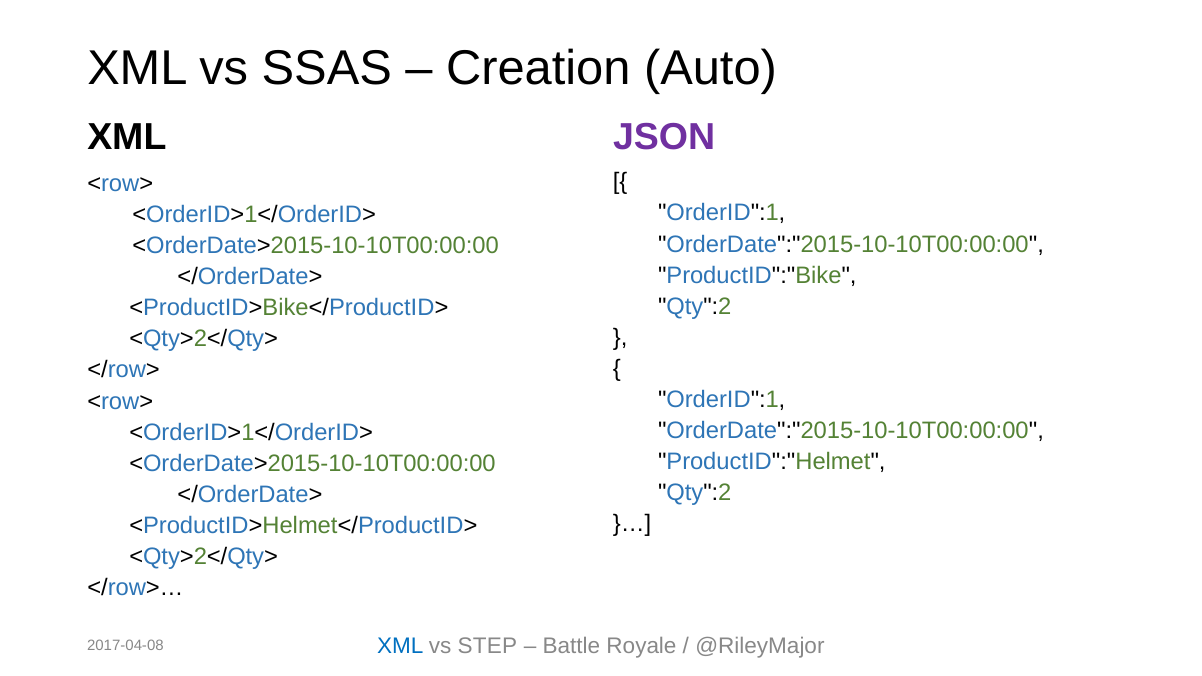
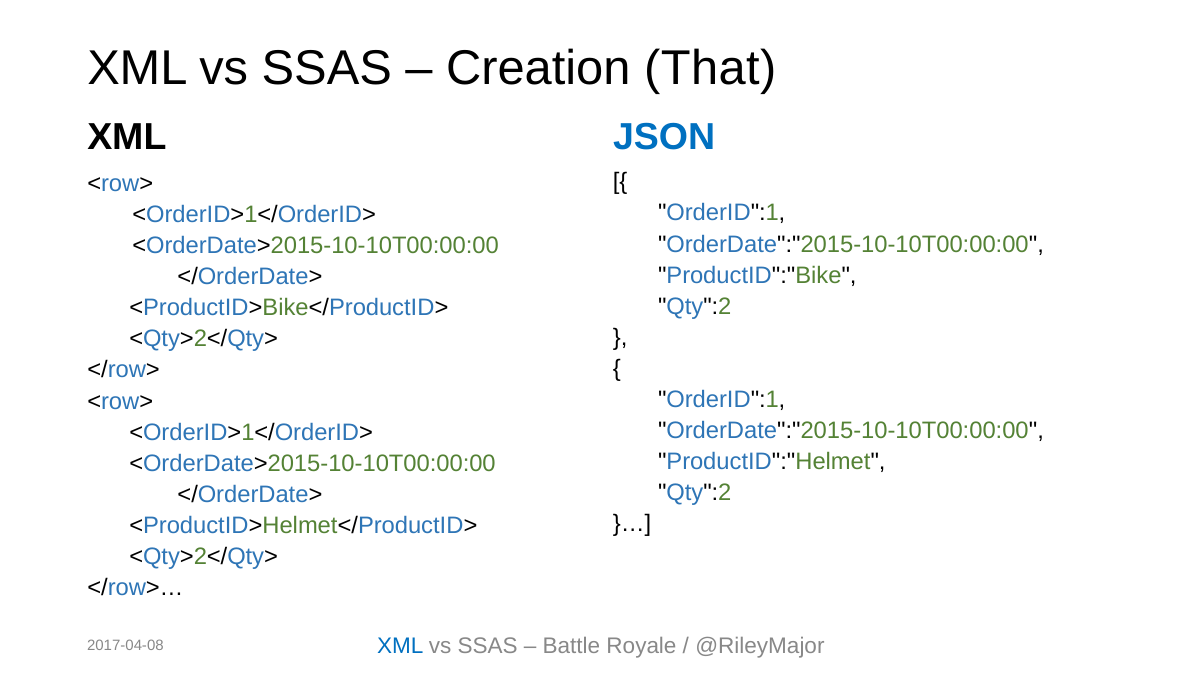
Auto: Auto -> That
JSON colour: purple -> blue
STEP at (487, 646): STEP -> SSAS
